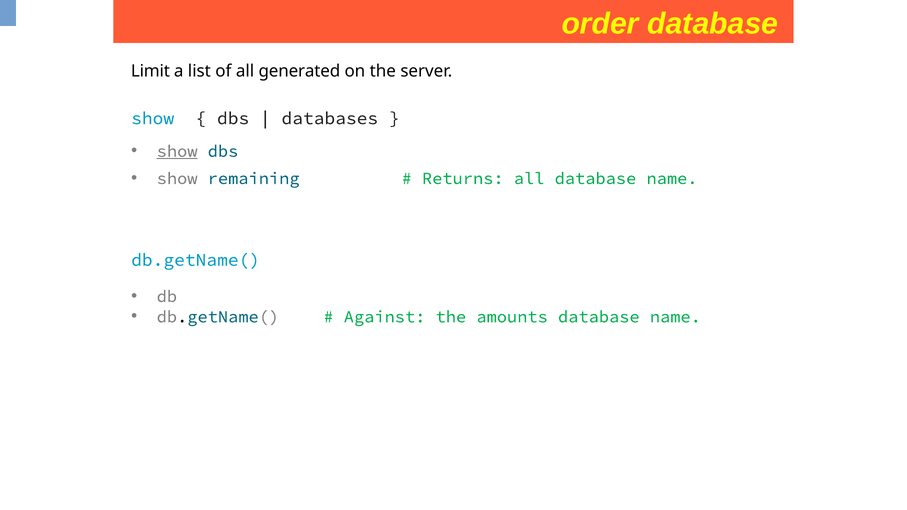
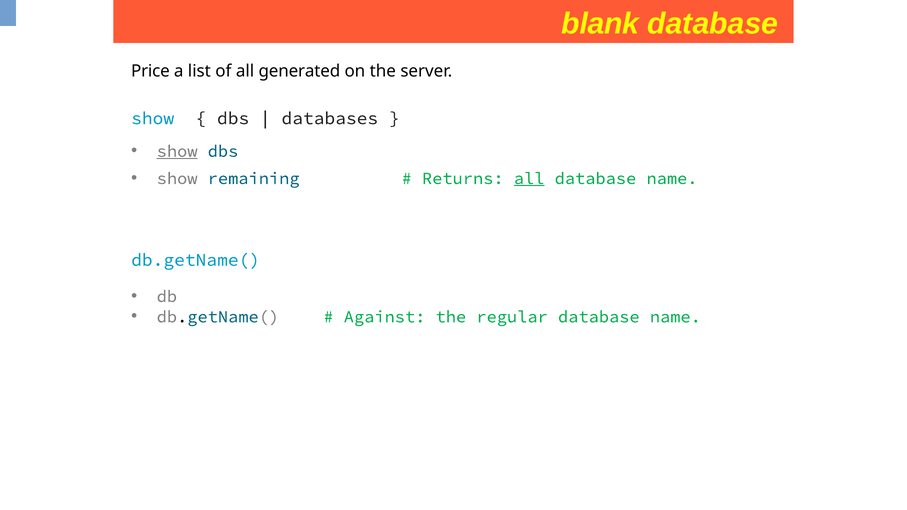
order: order -> blank
Limit: Limit -> Price
all at (529, 178) underline: none -> present
amounts: amounts -> regular
